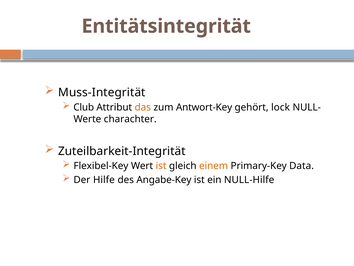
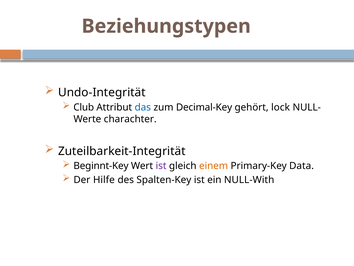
Entitätsintegrität: Entitätsintegrität -> Beziehungstypen
Muss-Integrität: Muss-Integrität -> Undo-Integrität
das colour: orange -> blue
Antwort-Key: Antwort-Key -> Decimal-Key
Flexibel-Key: Flexibel-Key -> Beginnt-Key
ist at (161, 166) colour: orange -> purple
Angabe-Key: Angabe-Key -> Spalten-Key
NULL-Hilfe: NULL-Hilfe -> NULL-With
